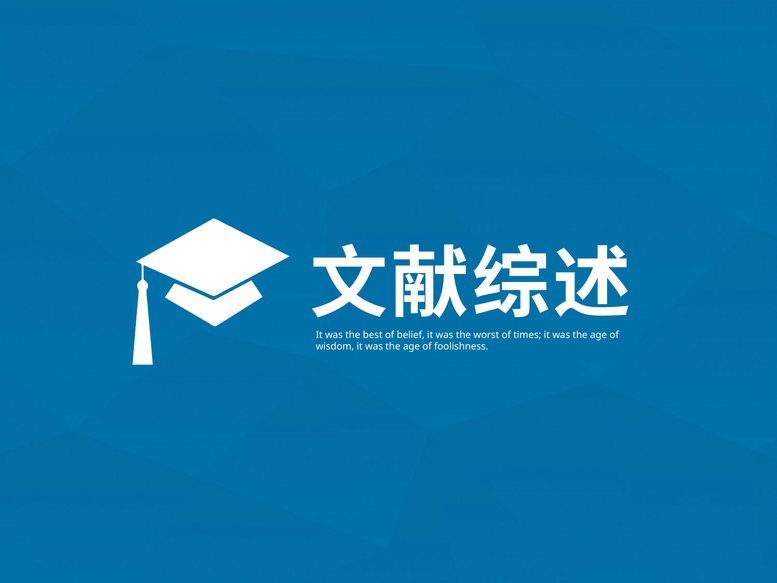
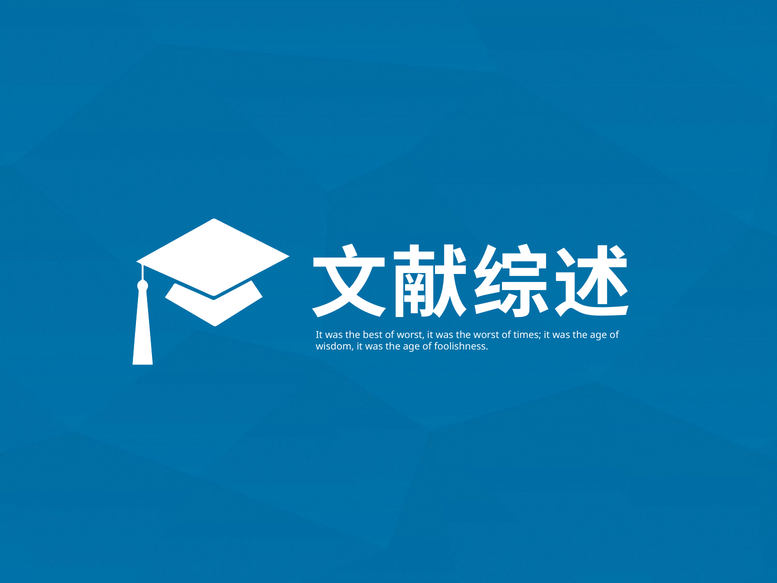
of belief: belief -> worst
